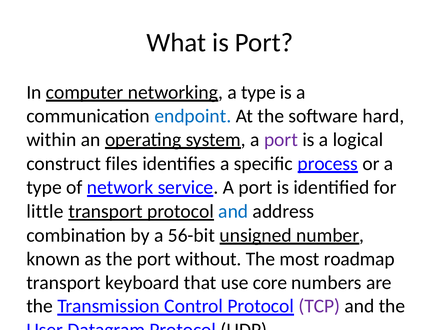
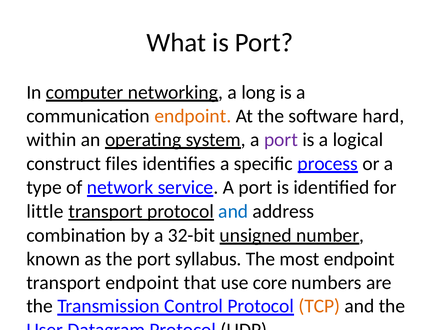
networking a type: type -> long
endpoint at (193, 116) colour: blue -> orange
56-bit: 56-bit -> 32-bit
without: without -> syllabus
most roadmap: roadmap -> endpoint
transport keyboard: keyboard -> endpoint
TCP colour: purple -> orange
